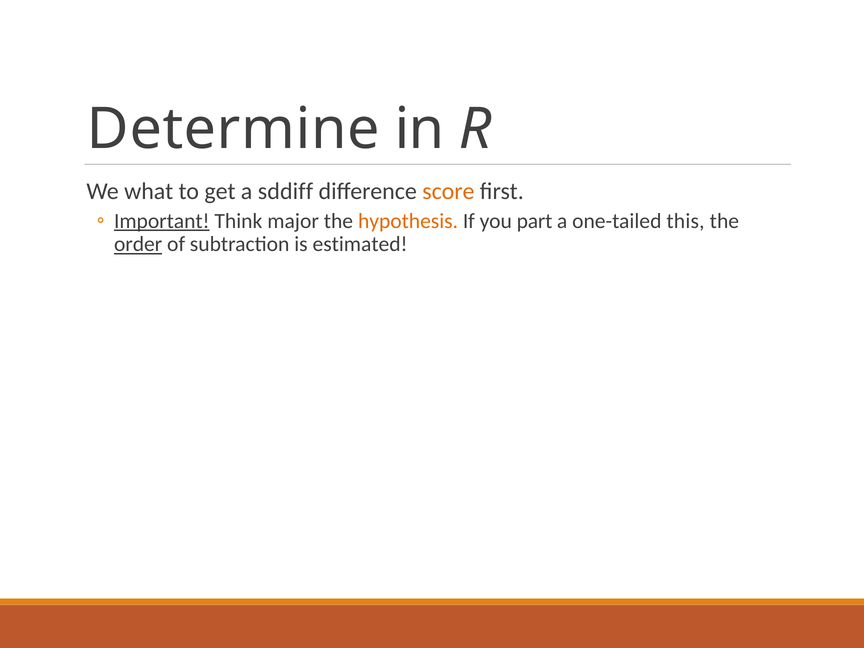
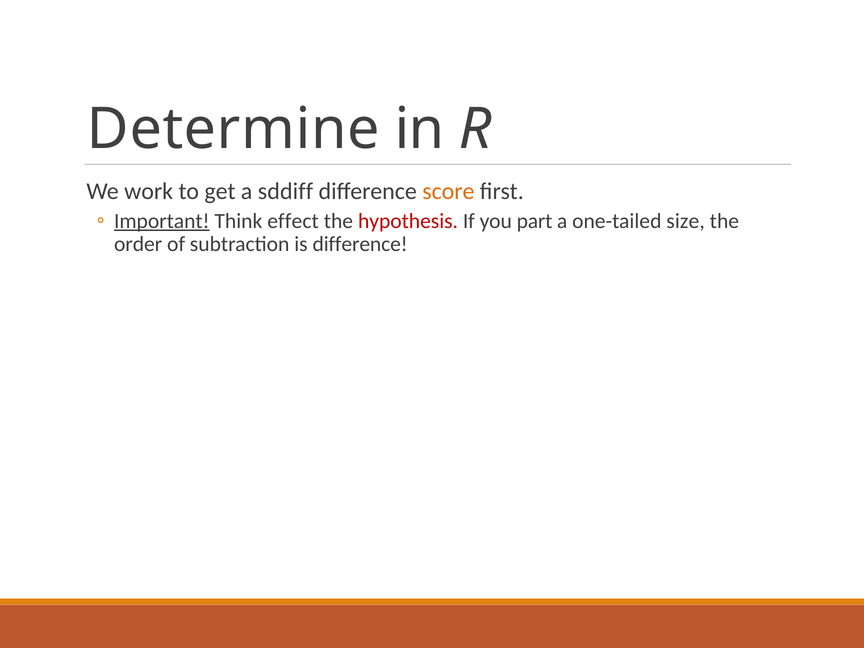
what: what -> work
major: major -> effect
hypothesis colour: orange -> red
this: this -> size
order underline: present -> none
is estimated: estimated -> difference
